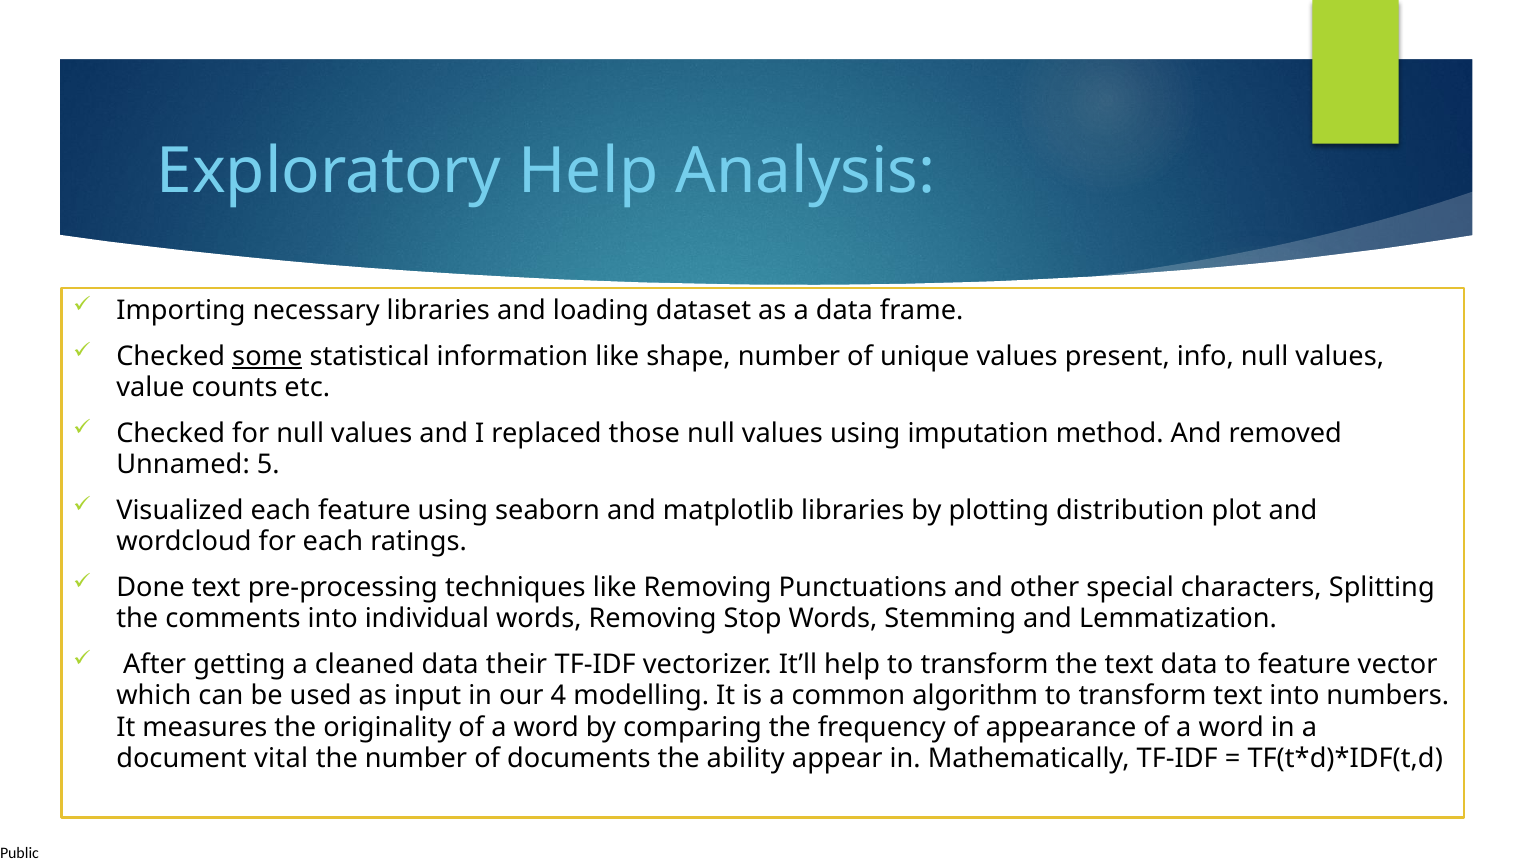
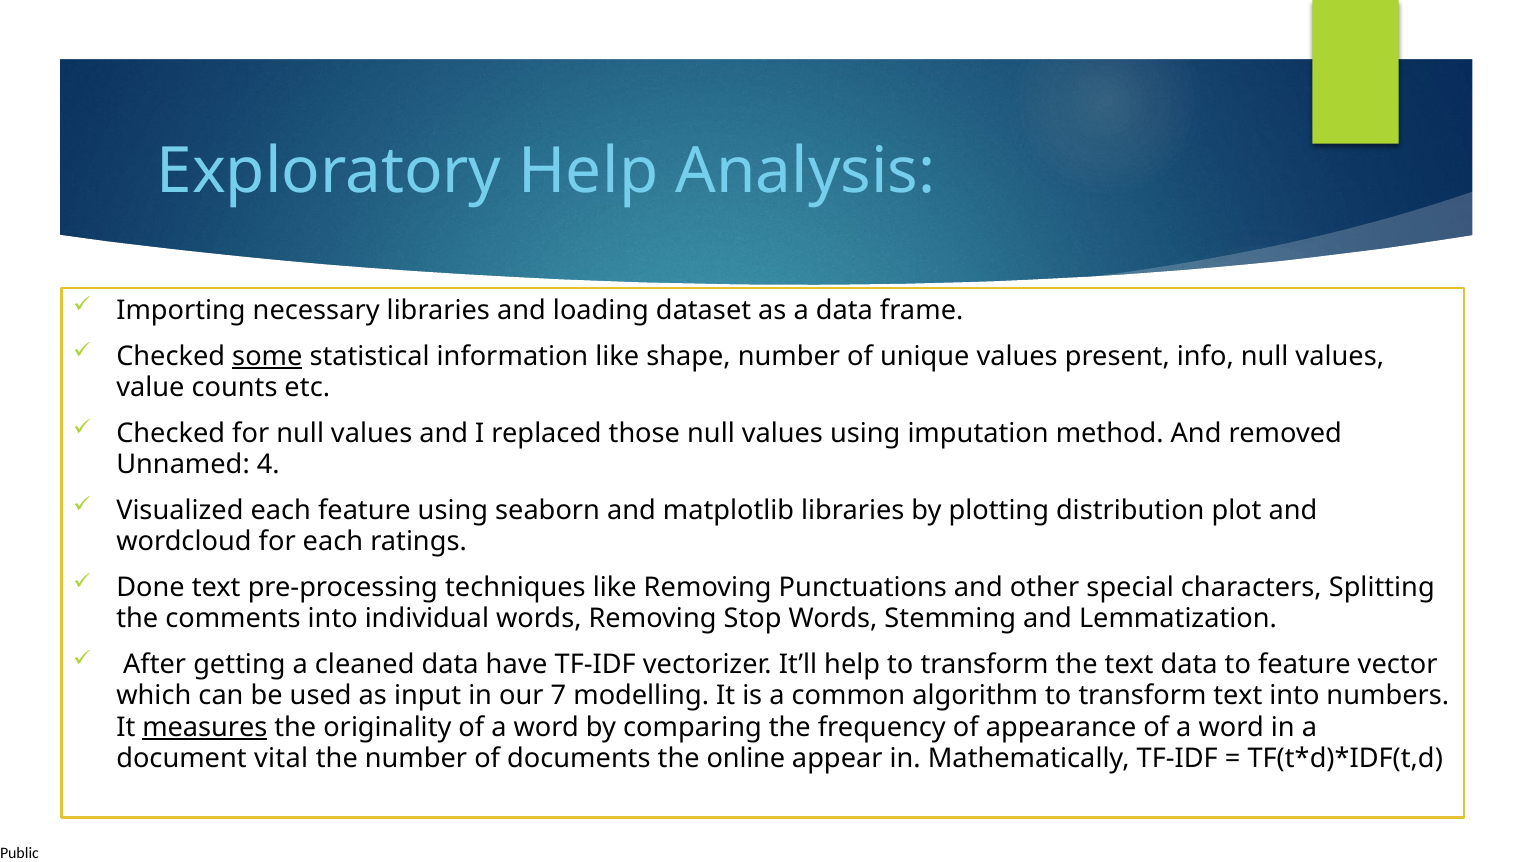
5: 5 -> 4
their: their -> have
4: 4 -> 7
measures underline: none -> present
ability: ability -> online
